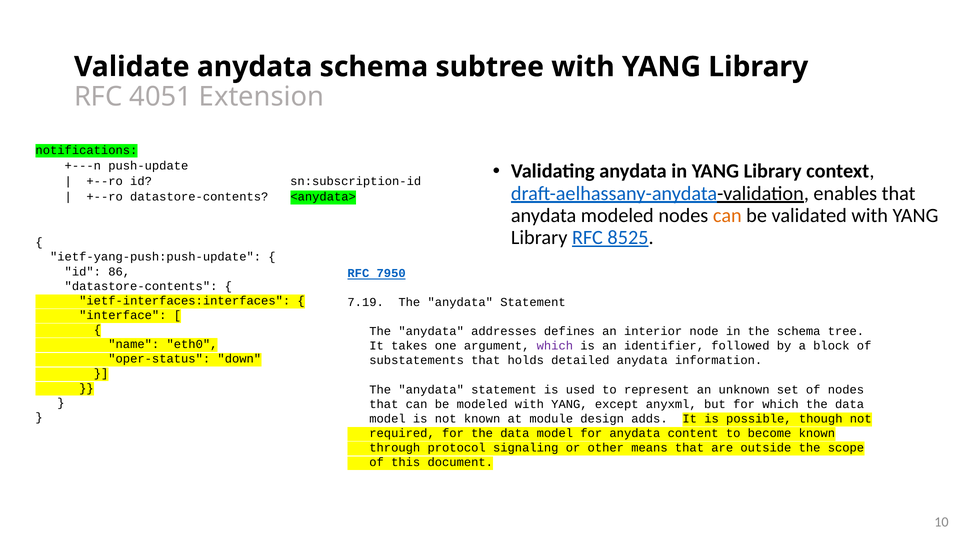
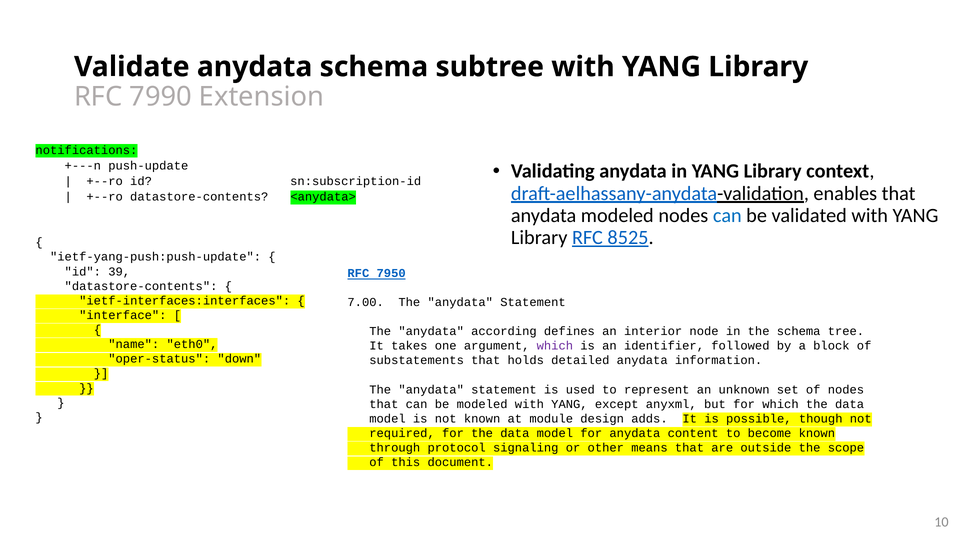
4051: 4051 -> 7990
can at (727, 215) colour: orange -> blue
86: 86 -> 39
7.19: 7.19 -> 7.00
addresses: addresses -> according
